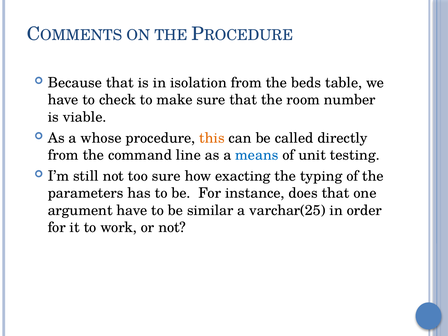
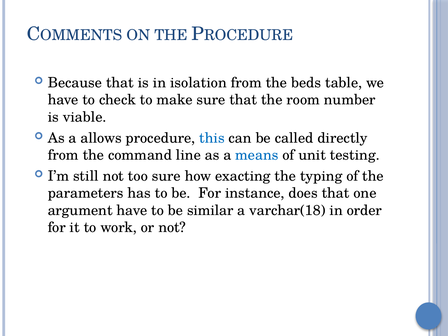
whose: whose -> allows
this colour: orange -> blue
varchar(25: varchar(25 -> varchar(18
